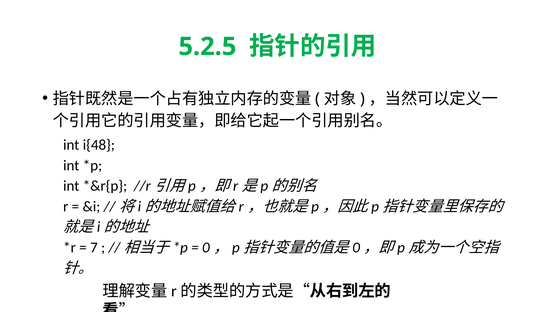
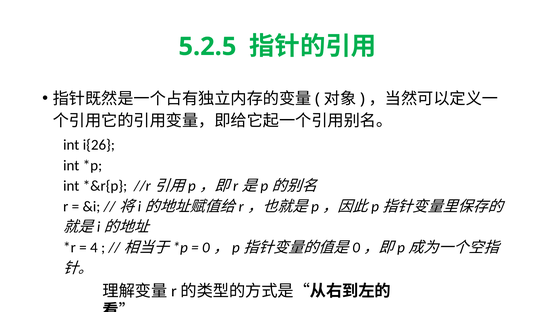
i{48: i{48 -> i{26
7: 7 -> 4
